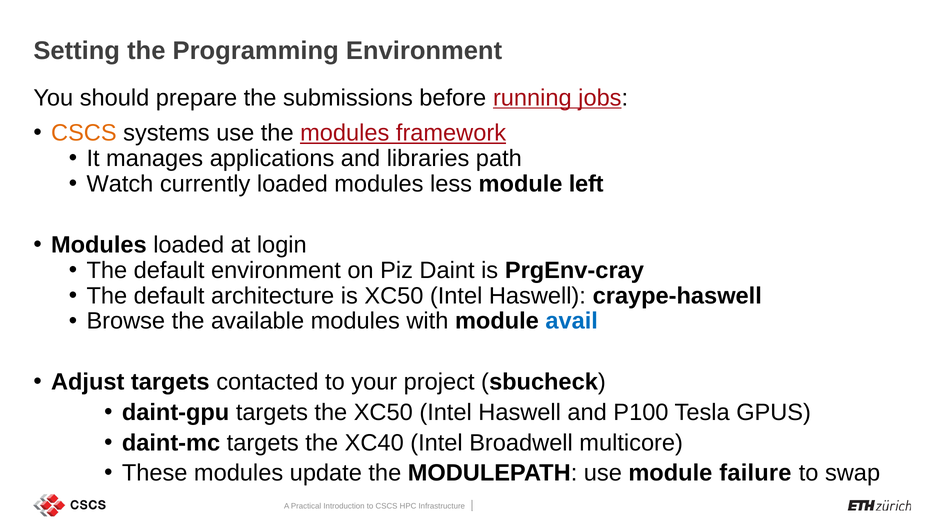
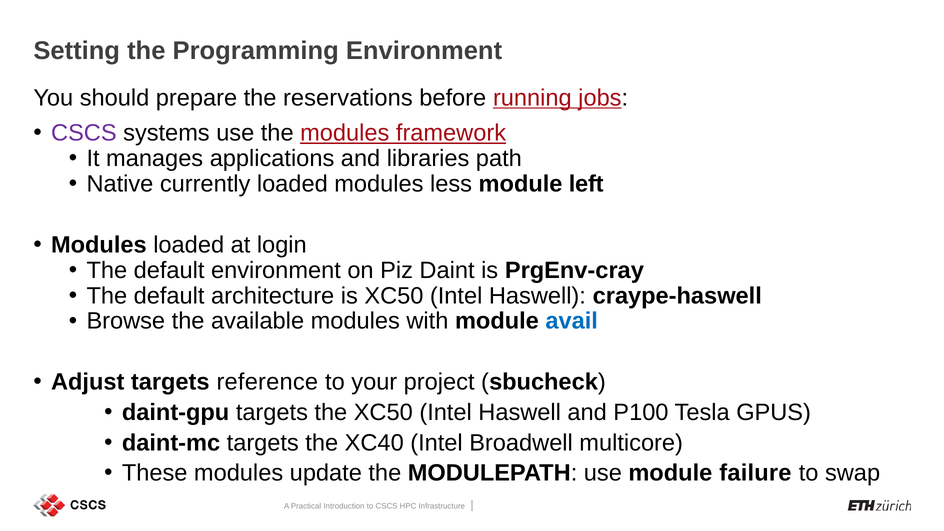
submissions: submissions -> reservations
CSCS at (84, 133) colour: orange -> purple
Watch: Watch -> Native
contacted: contacted -> reference
